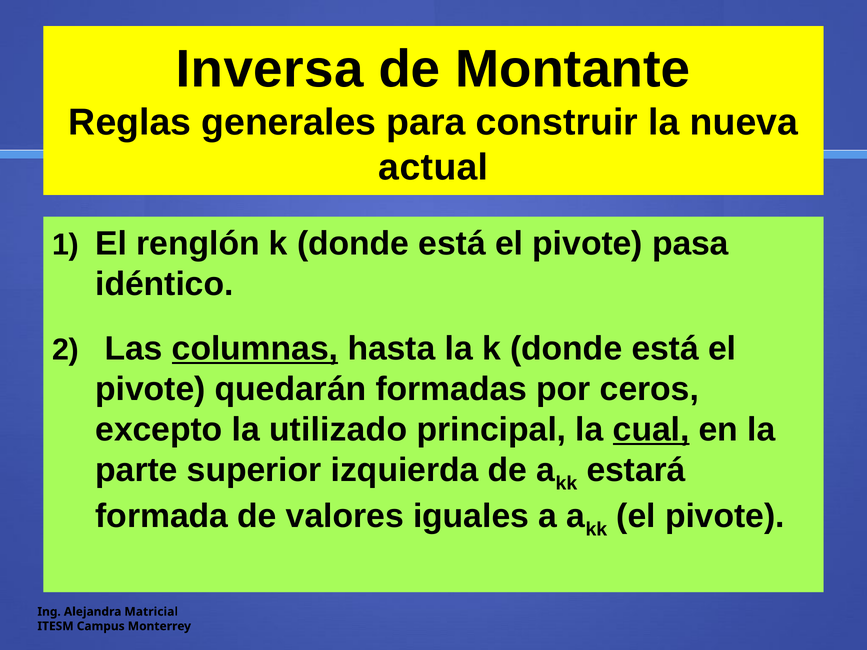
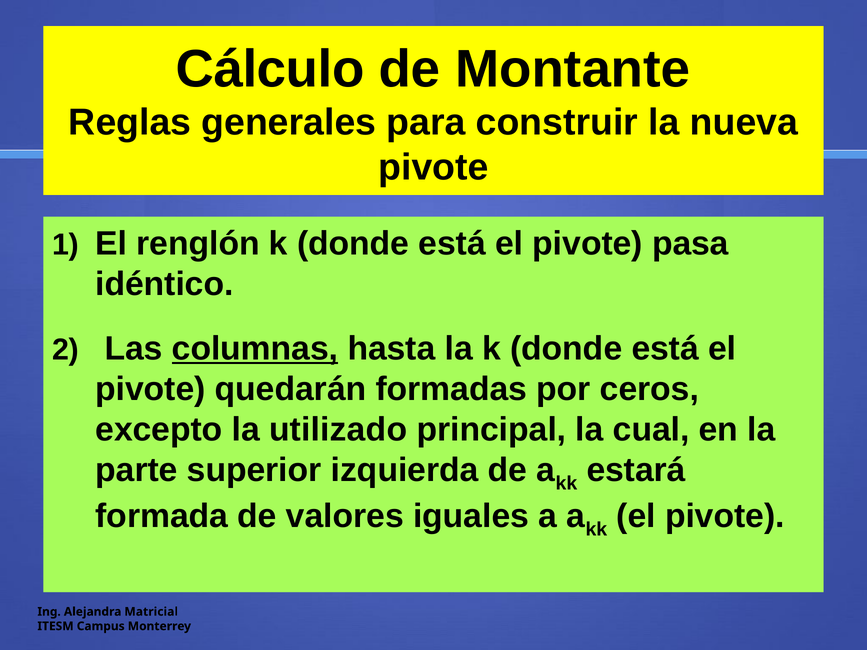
Inversa: Inversa -> Cálculo
actual at (433, 167): actual -> pivote
cual underline: present -> none
